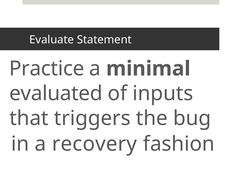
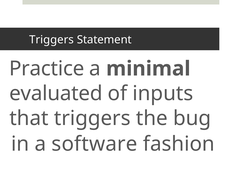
Evaluate at (52, 40): Evaluate -> Triggers
recovery: recovery -> software
